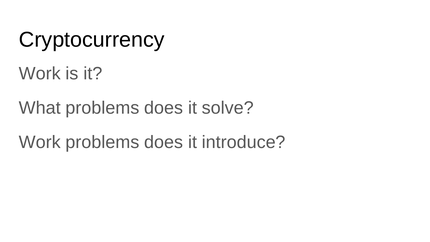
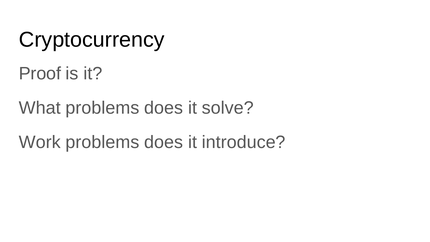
Work at (40, 74): Work -> Proof
